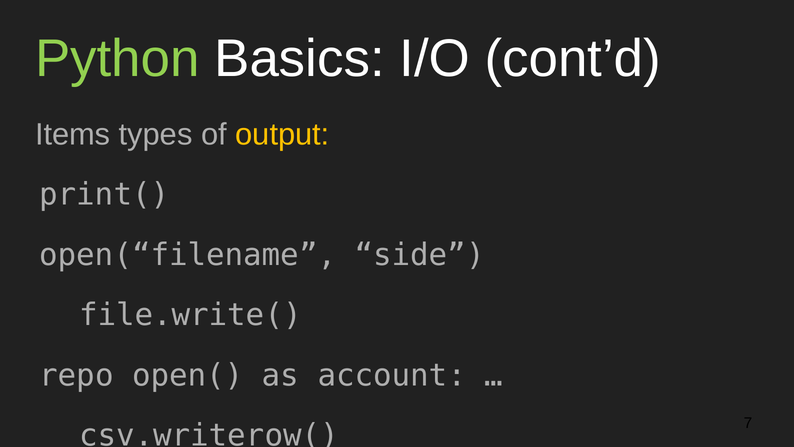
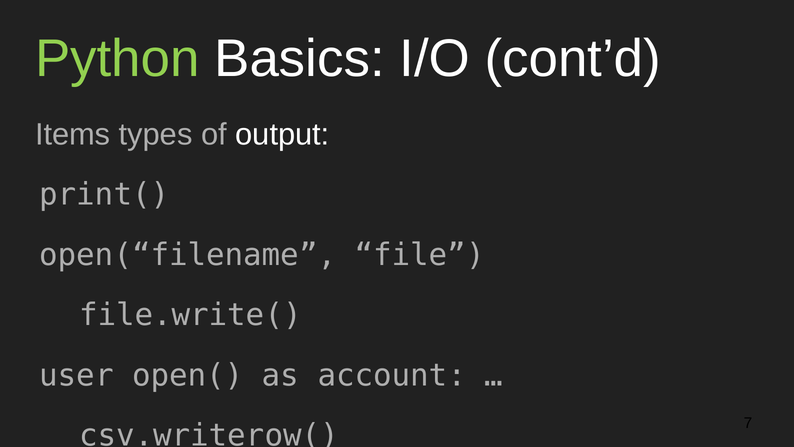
output colour: yellow -> white
side: side -> file
repo: repo -> user
